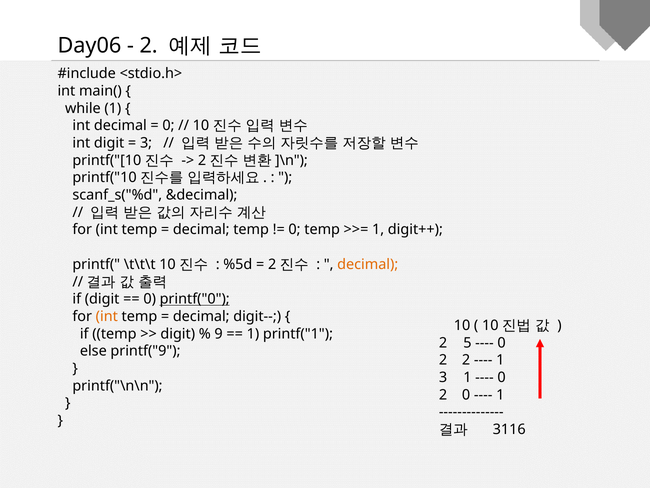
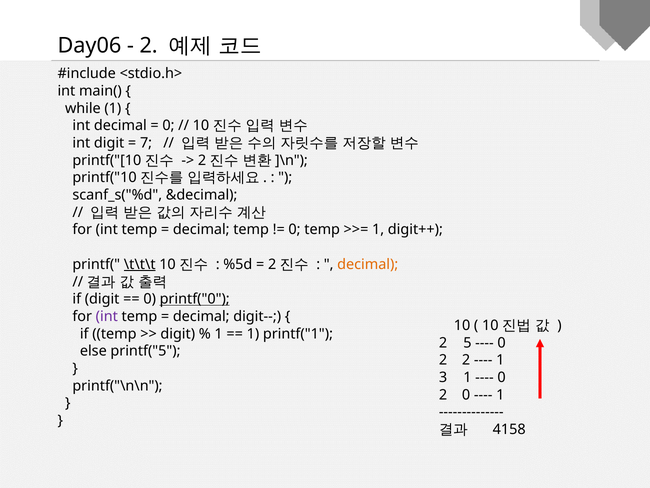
3 at (146, 143): 3 -> 7
\t\t\t underline: none -> present
int at (107, 316) colour: orange -> purple
9 at (219, 333): 9 -> 1
printf("9: printf("9 -> printf("5
3116: 3116 -> 4158
